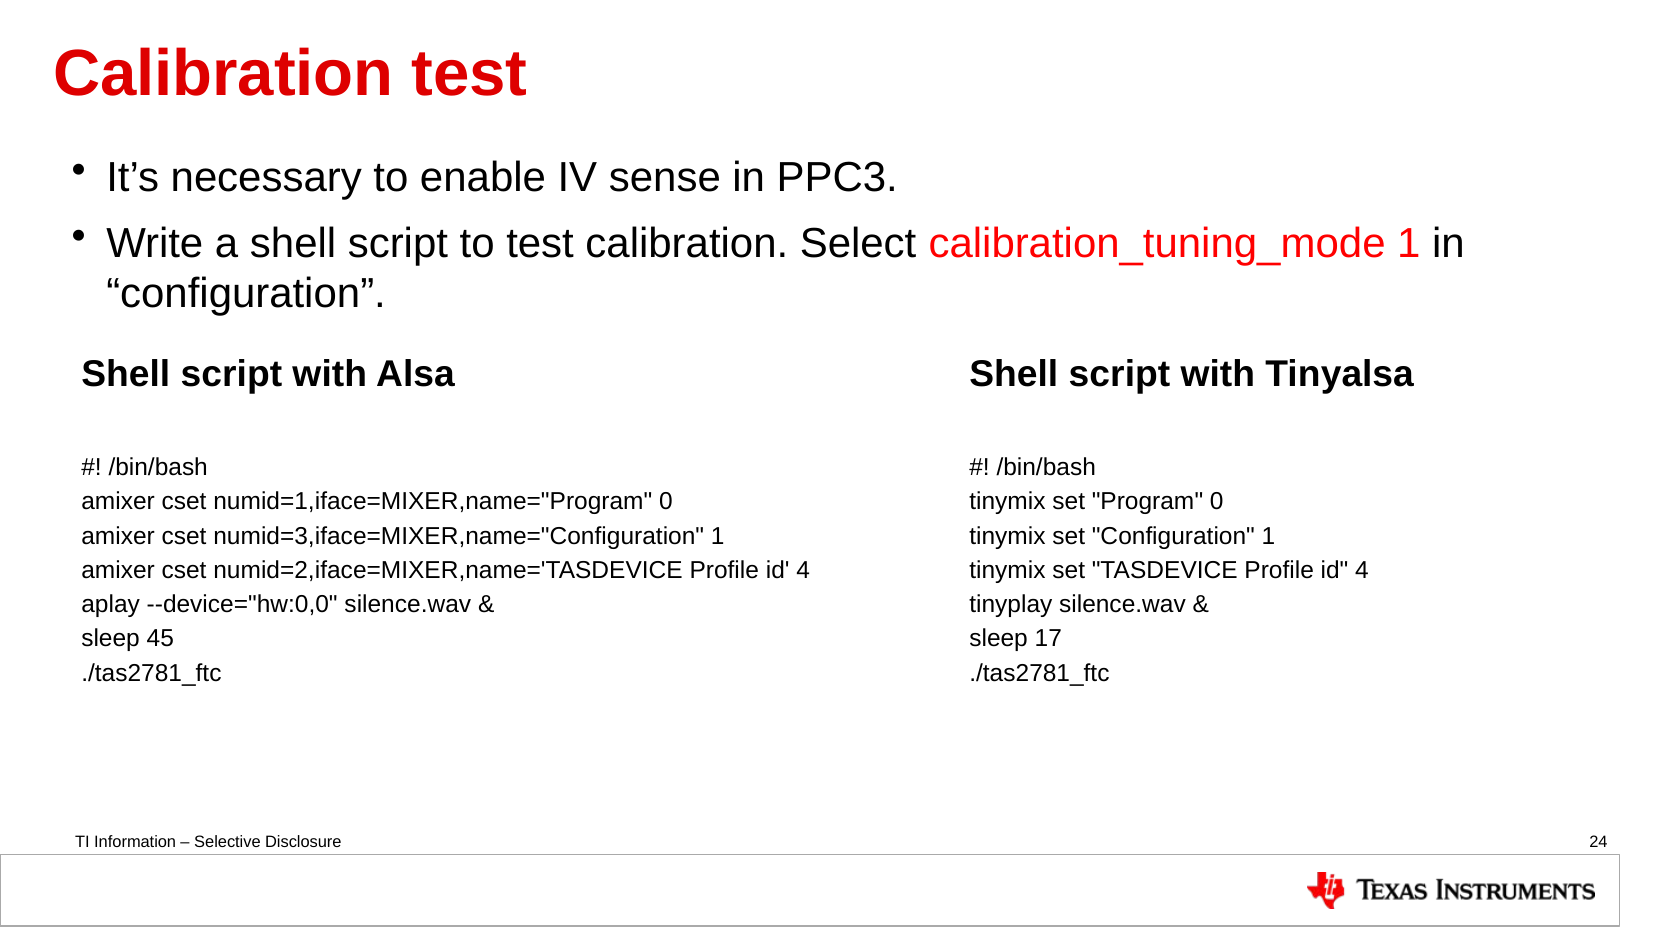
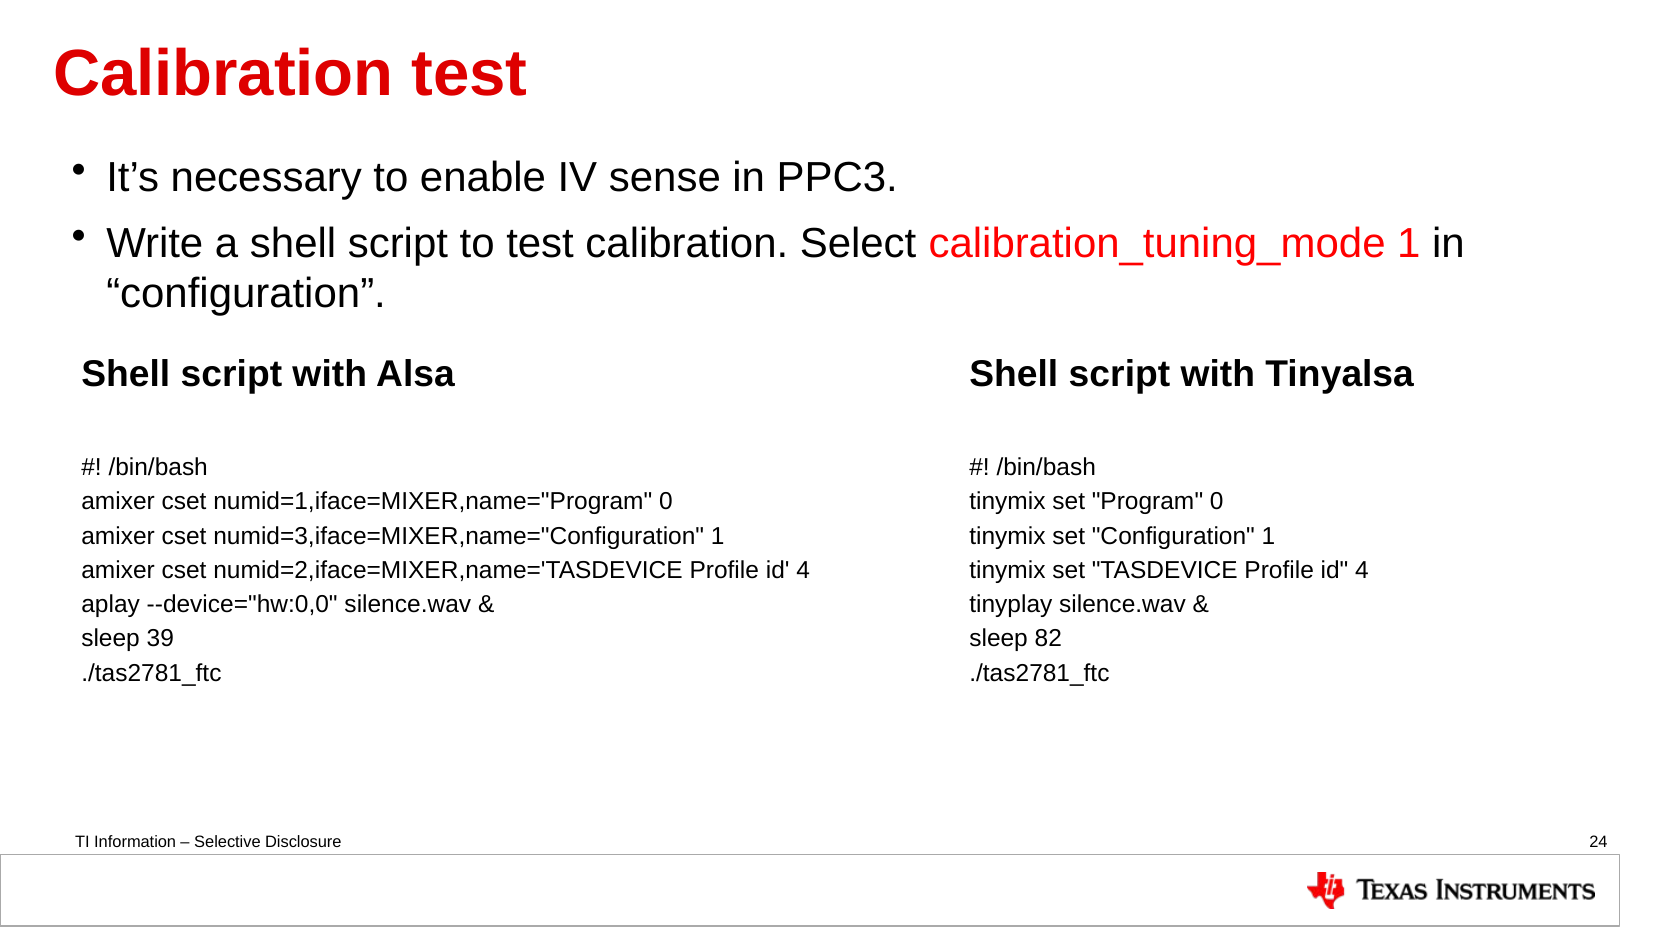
45: 45 -> 39
17: 17 -> 82
